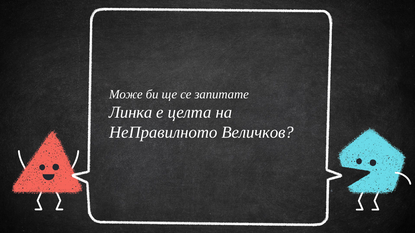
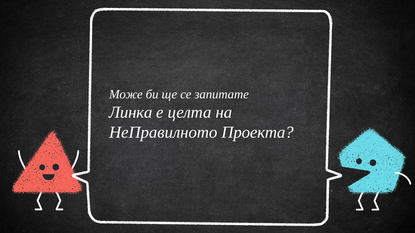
Величков: Величков -> Проекта
